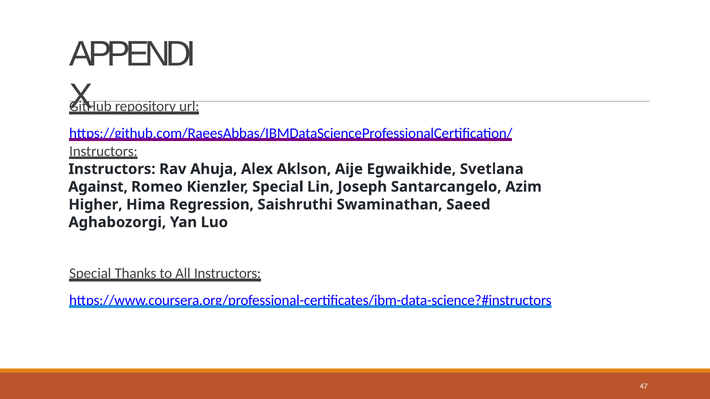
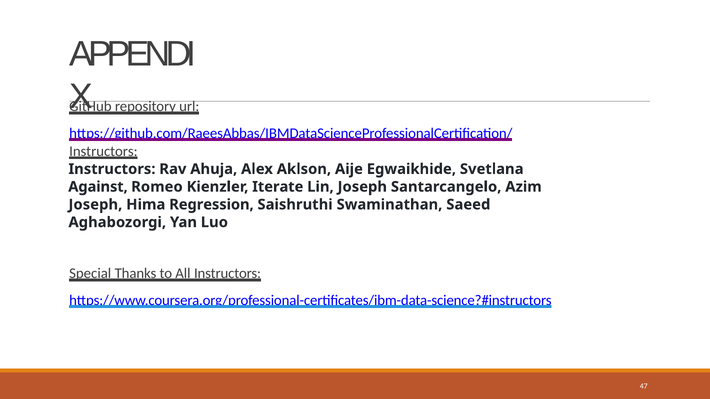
Kienzler Special: Special -> Iterate
Higher at (95, 205): Higher -> Joseph
